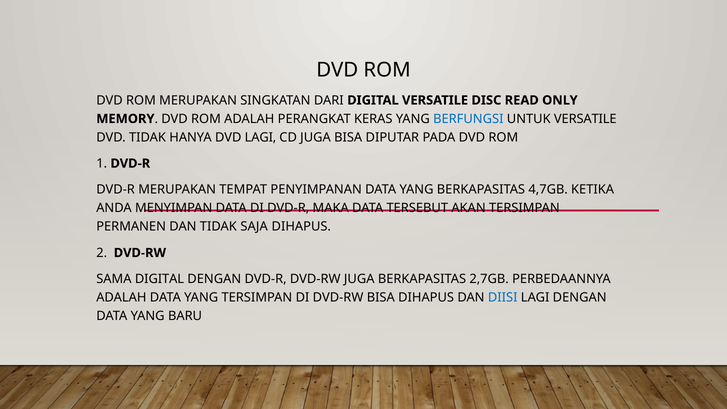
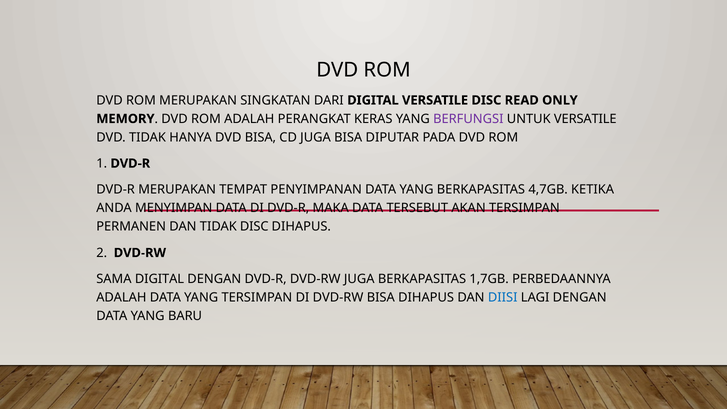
BERFUNGSI colour: blue -> purple
DVD LAGI: LAGI -> BISA
TIDAK SAJA: SAJA -> DISC
2,7GB: 2,7GB -> 1,7GB
